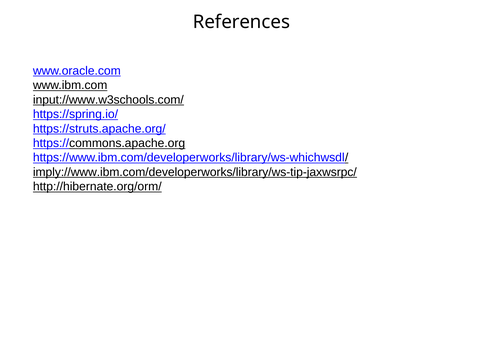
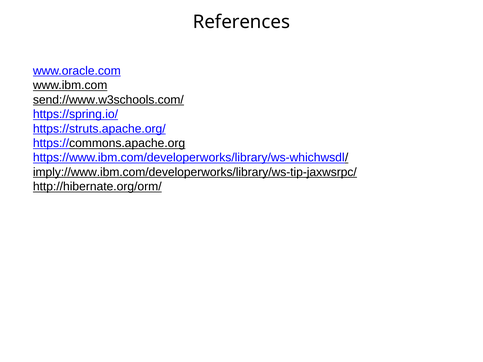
input://www.w3schools.com/: input://www.w3schools.com/ -> send://www.w3schools.com/
